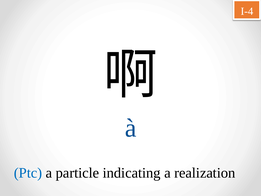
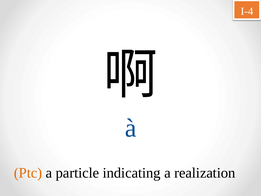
Ptc colour: blue -> orange
